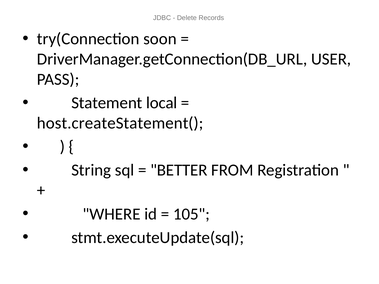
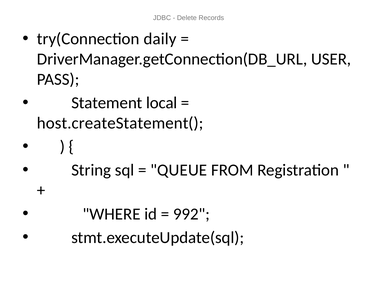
soon: soon -> daily
BETTER: BETTER -> QUEUE
105: 105 -> 992
